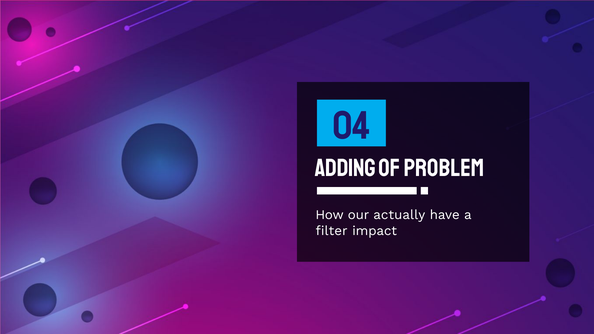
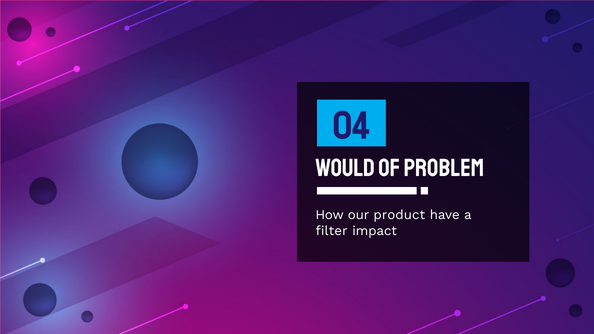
ADDING: ADDING -> WOULD
actually: actually -> product
